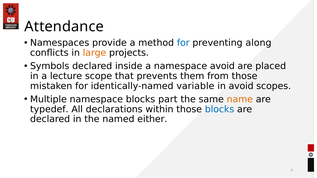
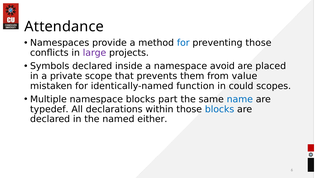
preventing along: along -> those
large colour: orange -> purple
lecture: lecture -> private
from those: those -> value
variable: variable -> function
in avoid: avoid -> could
name colour: orange -> blue
